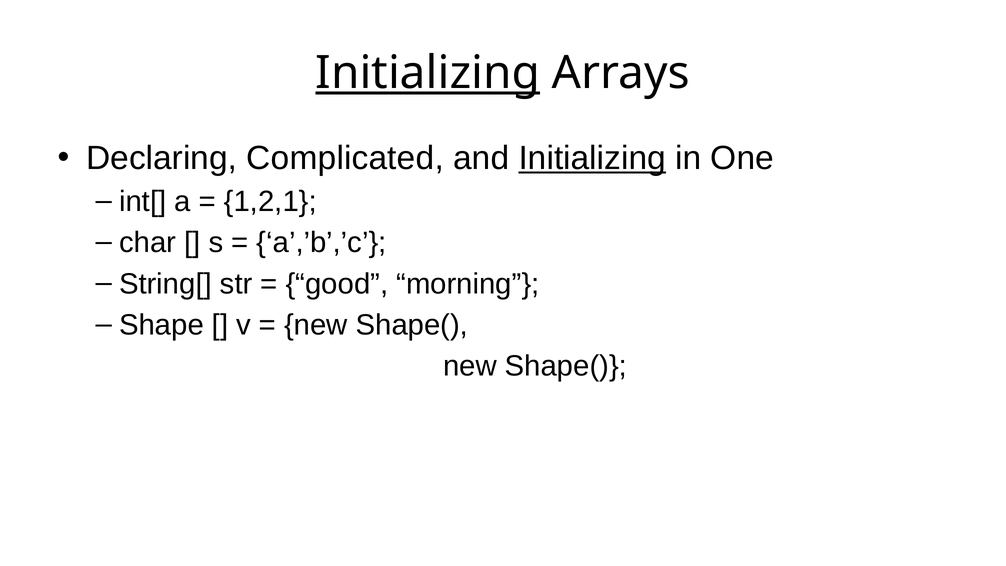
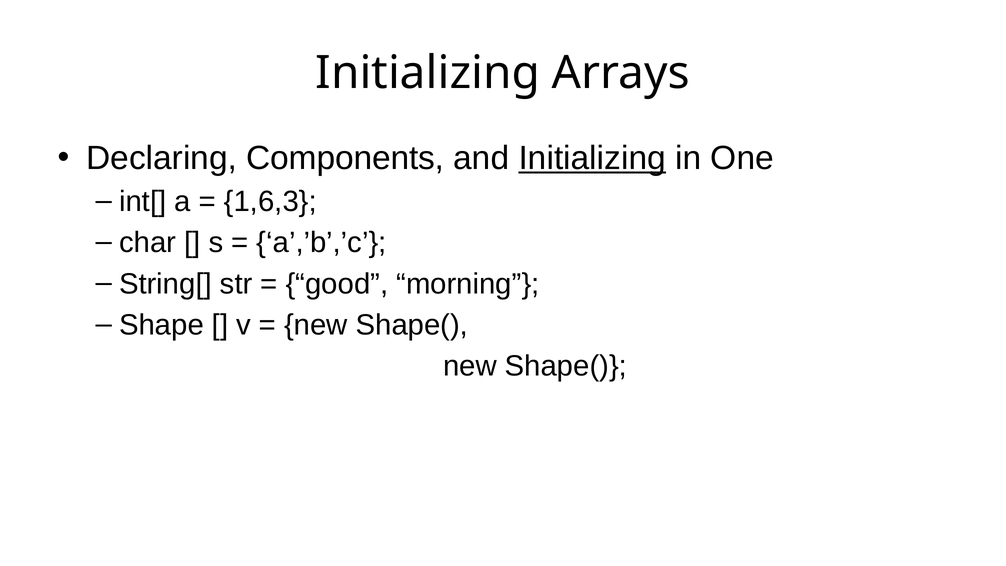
Initializing at (428, 73) underline: present -> none
Complicated: Complicated -> Components
1,2,1: 1,2,1 -> 1,6,3
